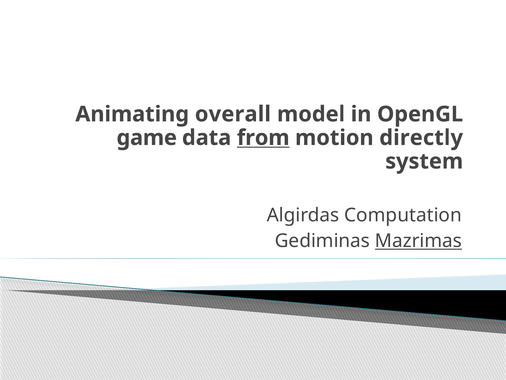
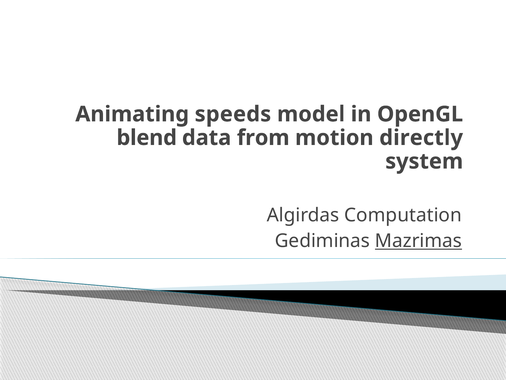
overall: overall -> speeds
game: game -> blend
from underline: present -> none
